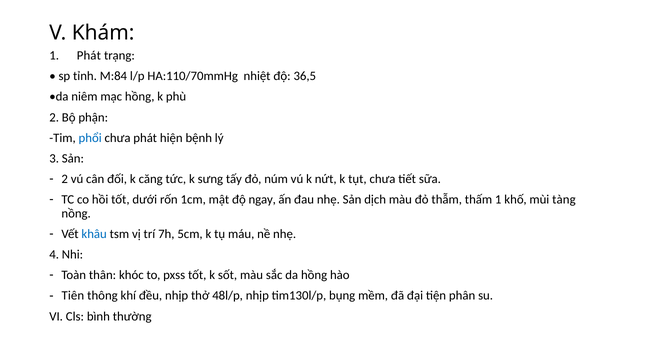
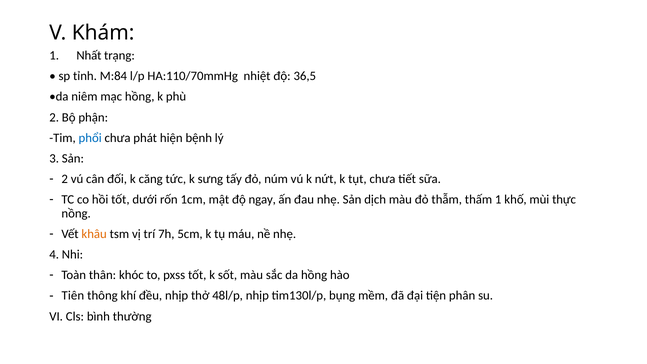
1 Phát: Phát -> Nhất
tàng: tàng -> thực
khâu colour: blue -> orange
